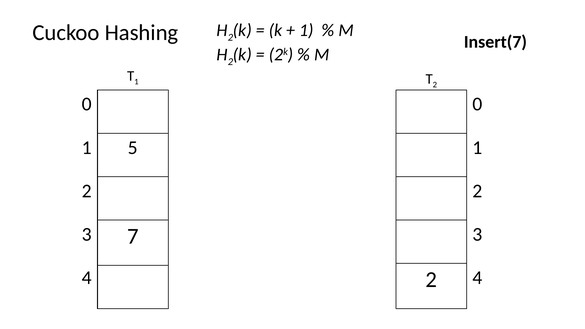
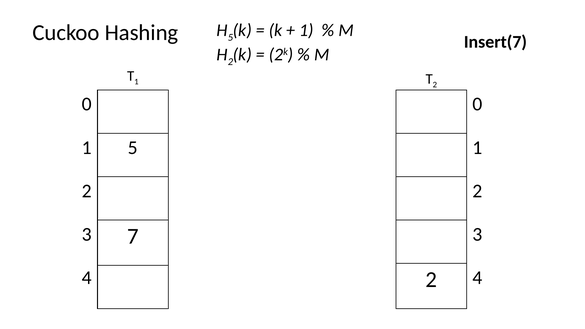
2 at (230, 37): 2 -> 5
